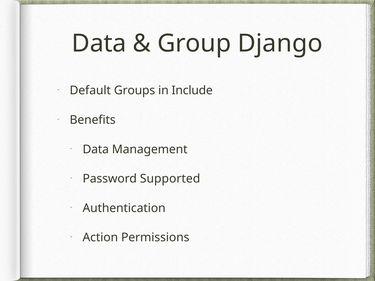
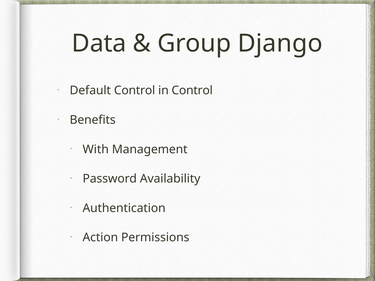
Default Groups: Groups -> Control
in Include: Include -> Control
Data at (96, 149): Data -> With
Supported: Supported -> Availability
